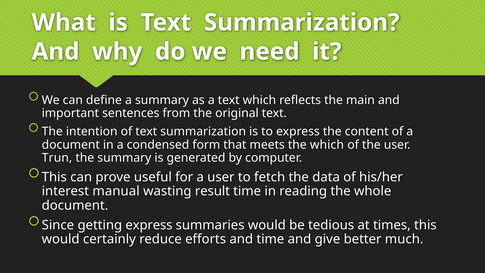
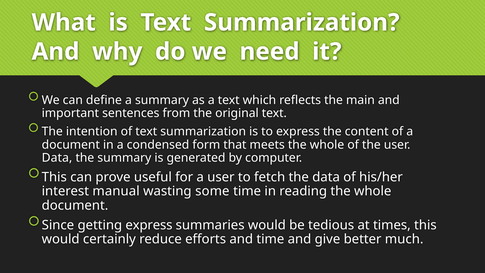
meets the which: which -> whole
Trun at (57, 158): Trun -> Data
result: result -> some
